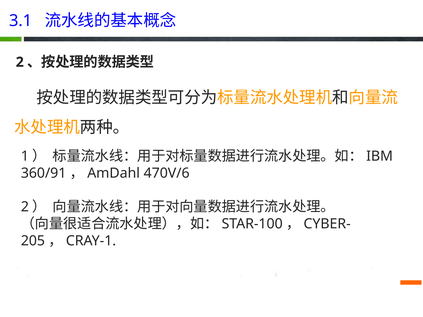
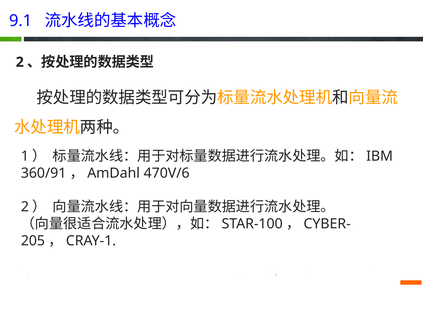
3.1: 3.1 -> 9.1
